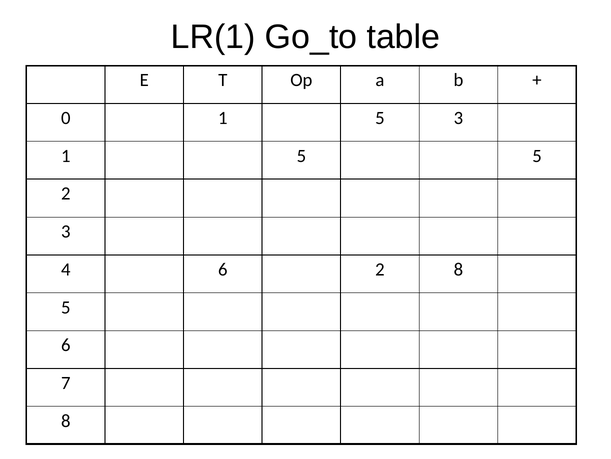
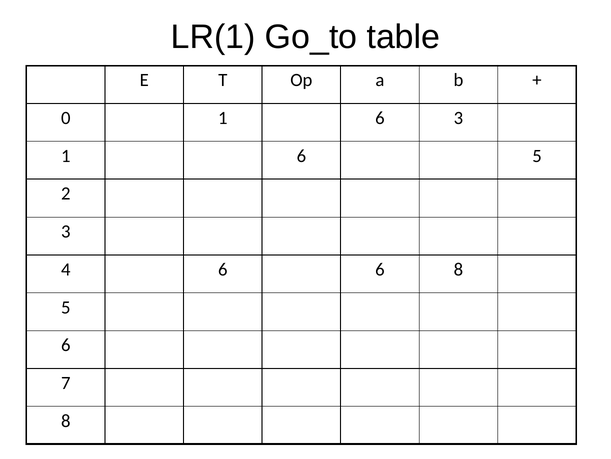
0 1 5: 5 -> 6
5 at (301, 156): 5 -> 6
6 2: 2 -> 6
